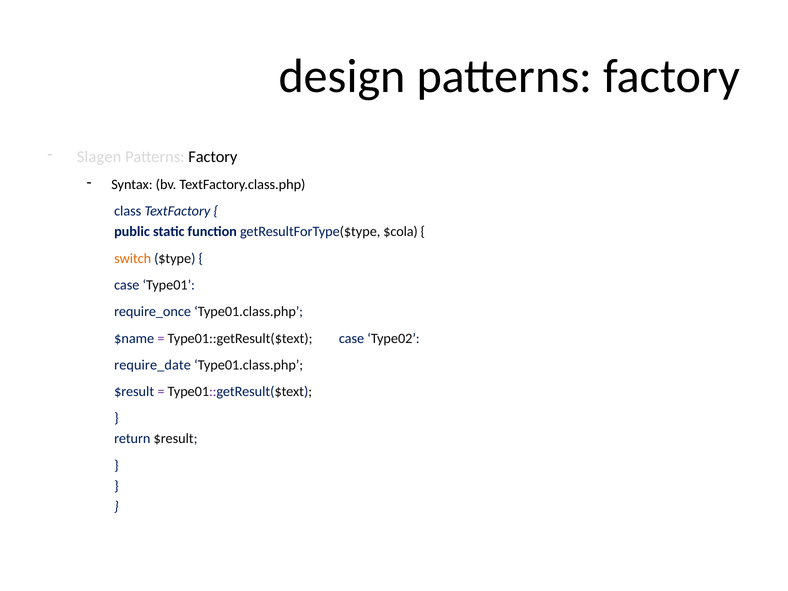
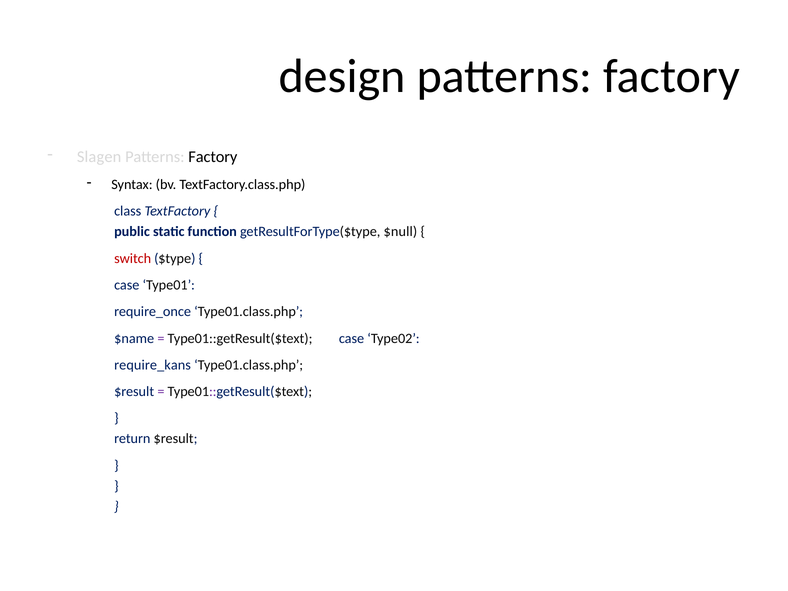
$cola: $cola -> $null
switch colour: orange -> red
require_date: require_date -> require_kans
